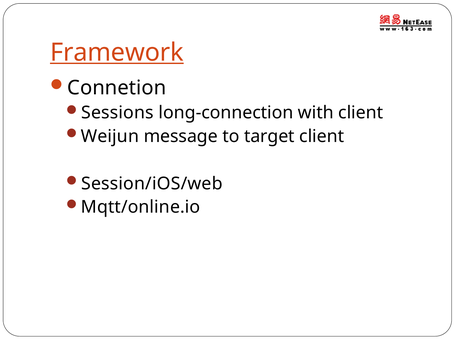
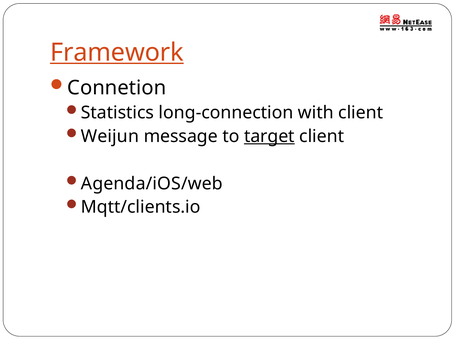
Sessions: Sessions -> Statistics
target underline: none -> present
Session/iOS/web: Session/iOS/web -> Agenda/iOS/web
Mqtt/online.io: Mqtt/online.io -> Mqtt/clients.io
